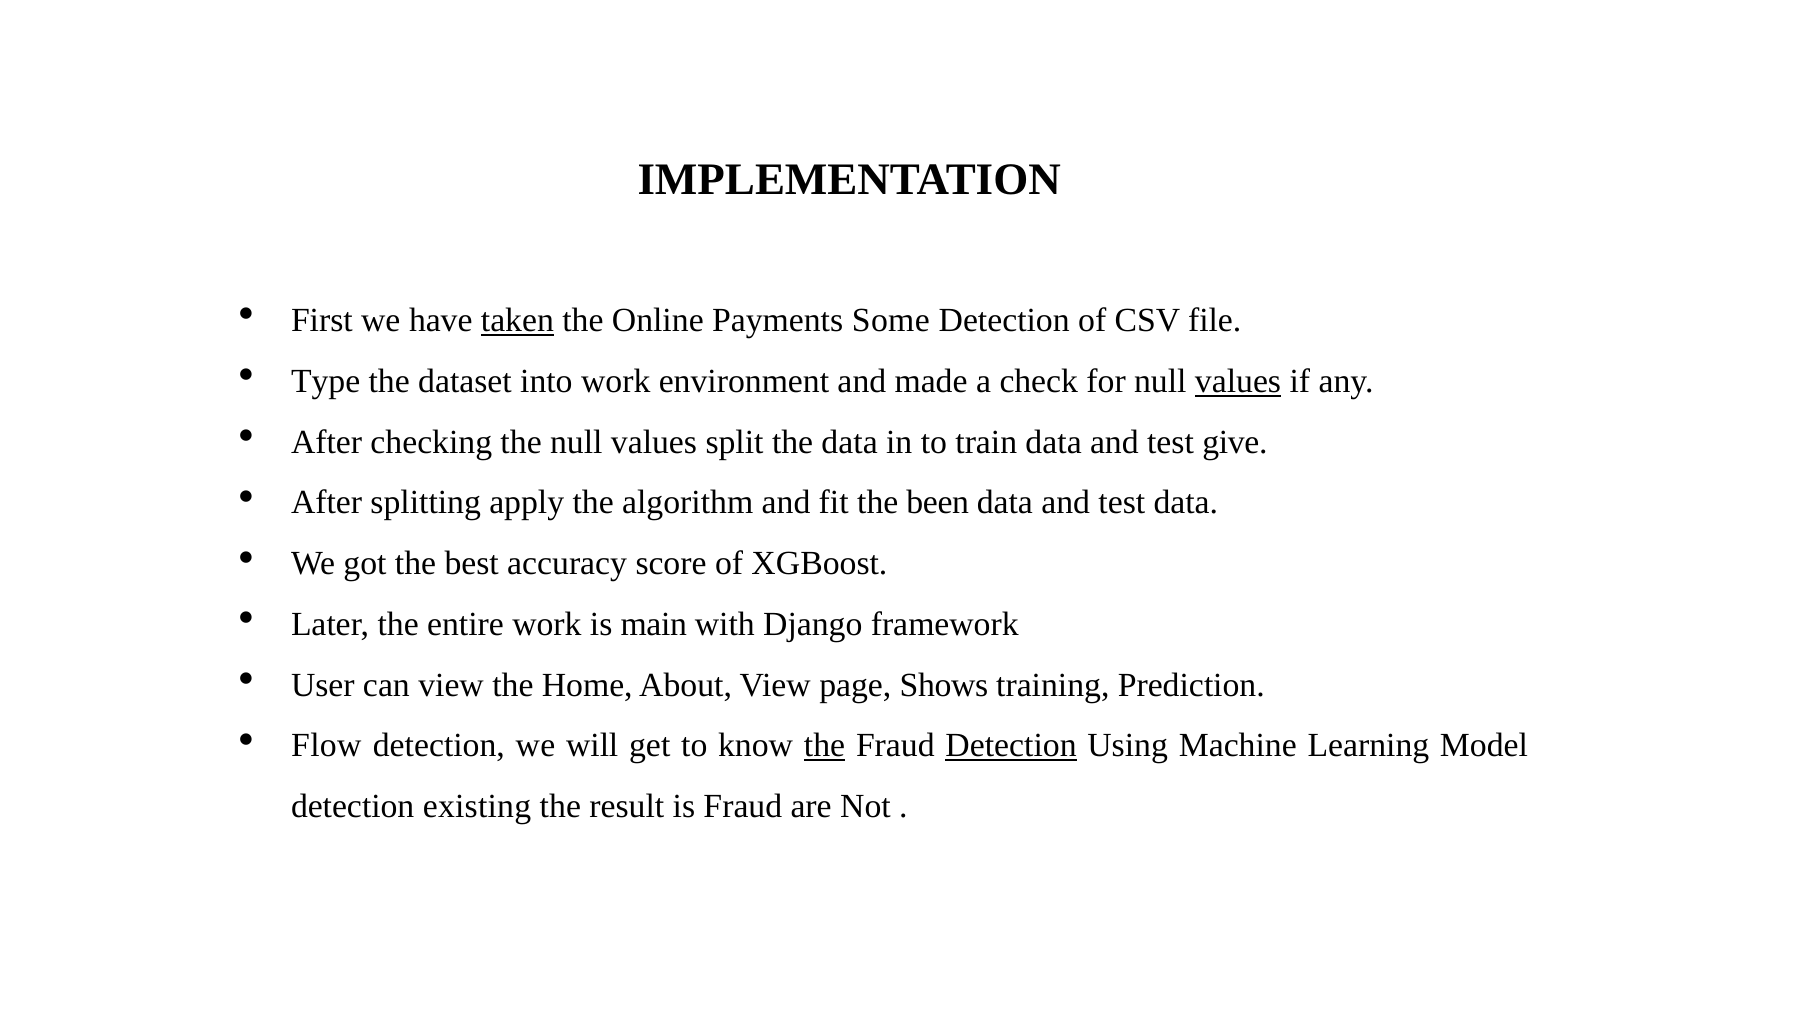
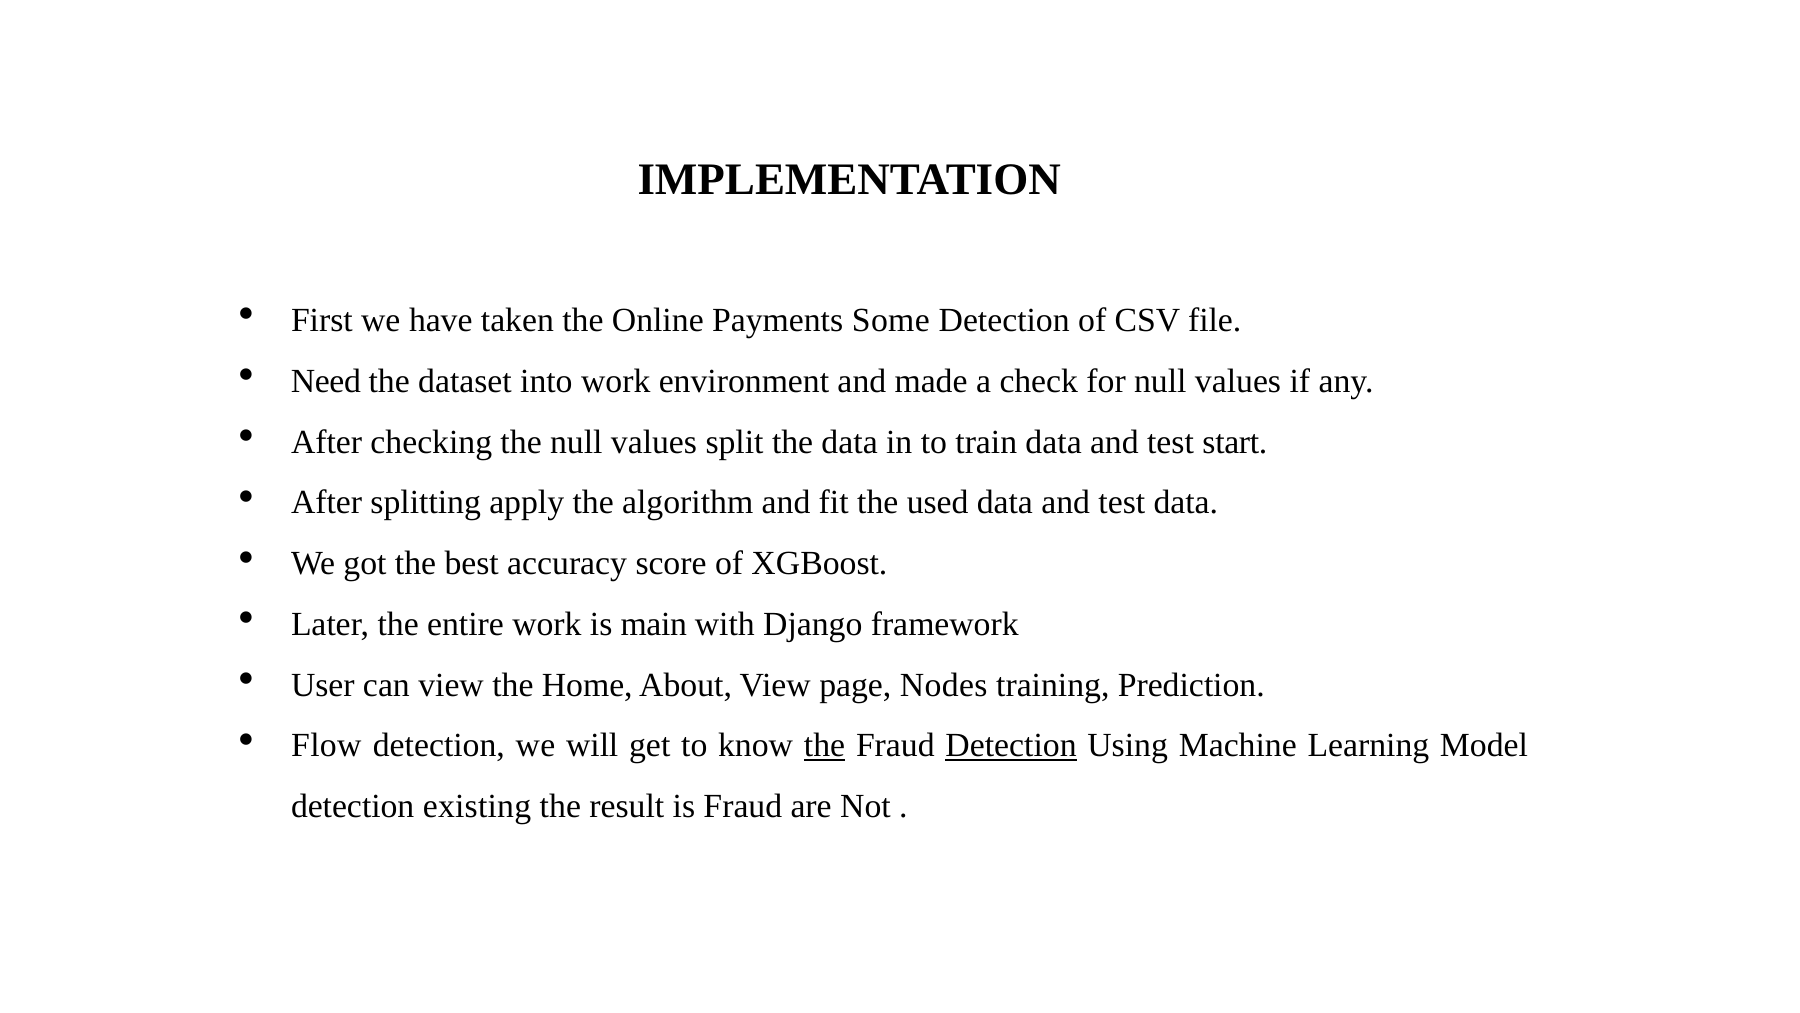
taken underline: present -> none
Type: Type -> Need
values at (1238, 381) underline: present -> none
give: give -> start
been: been -> used
Shows: Shows -> Nodes
